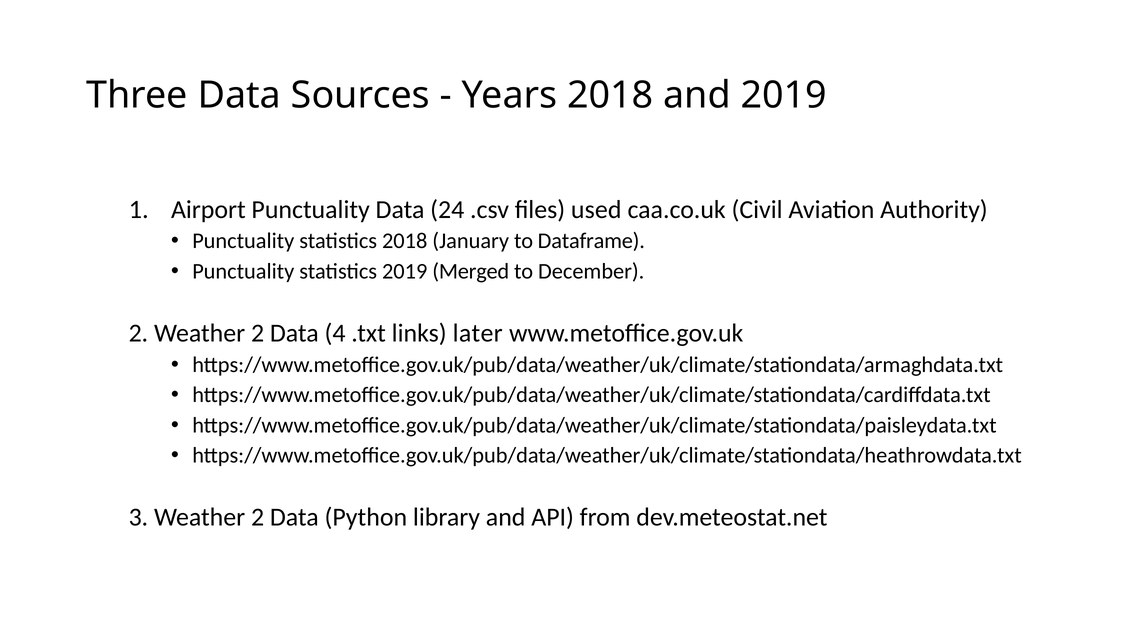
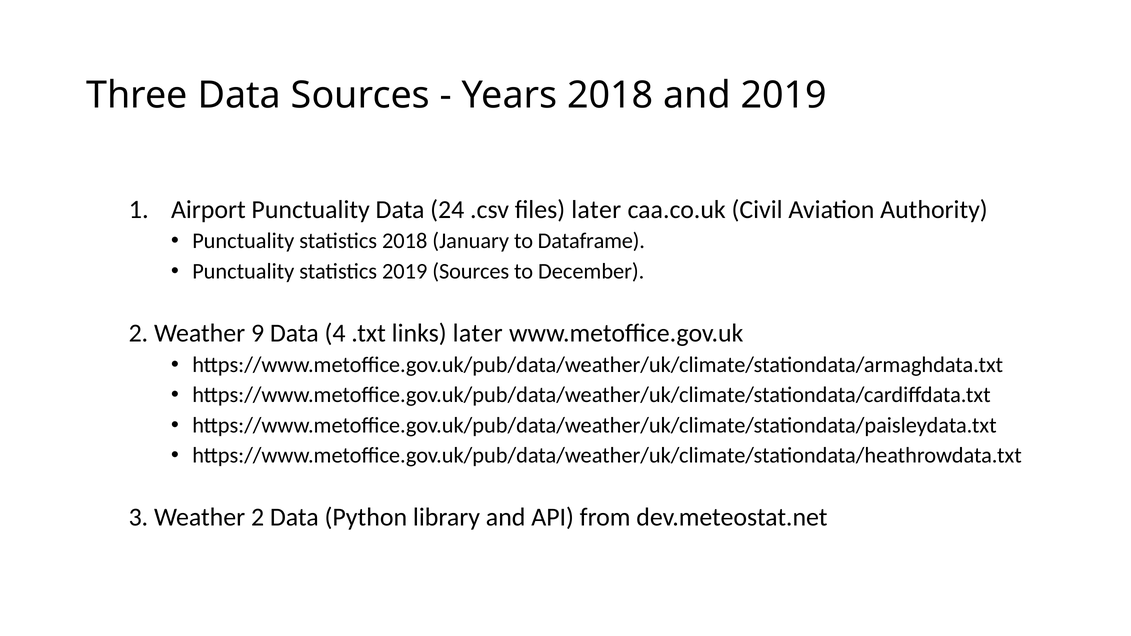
files used: used -> later
2019 Merged: Merged -> Sources
2 Weather 2: 2 -> 9
